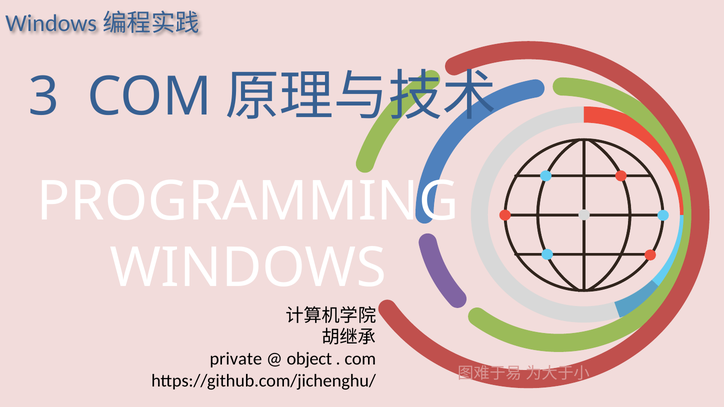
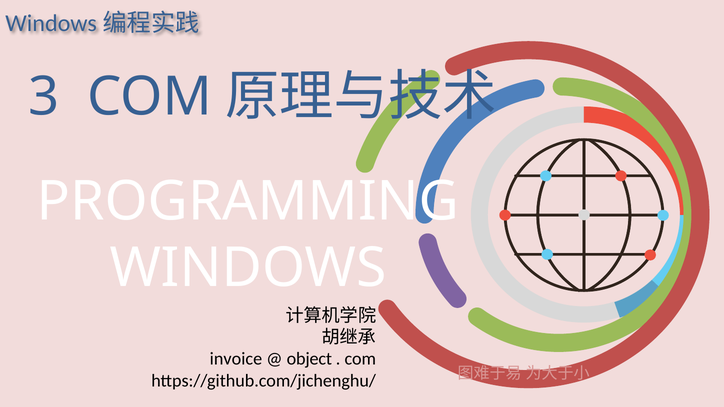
private: private -> invoice
